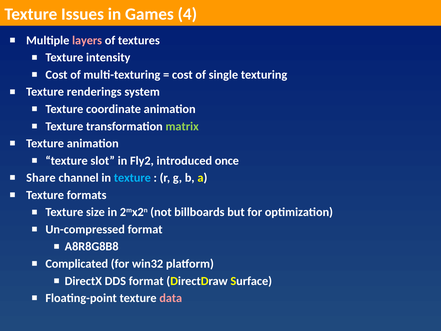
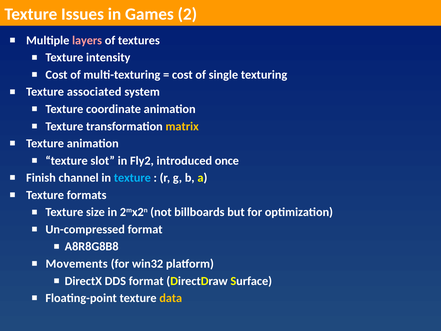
4: 4 -> 2
renderings: renderings -> associated
matrix colour: light green -> yellow
Share: Share -> Finish
Complicated: Complicated -> Movements
data colour: pink -> yellow
